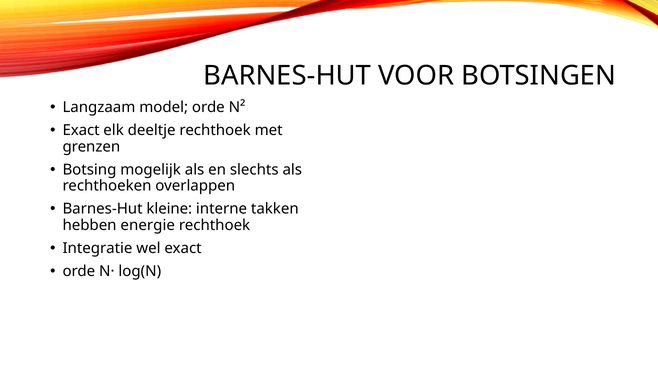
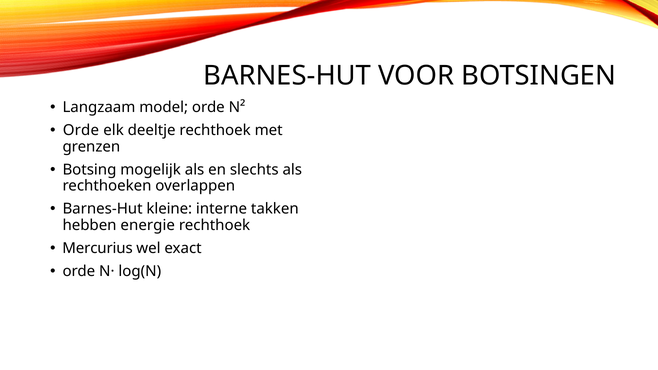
Exact at (81, 130): Exact -> Orde
Integratie: Integratie -> Mercurius
